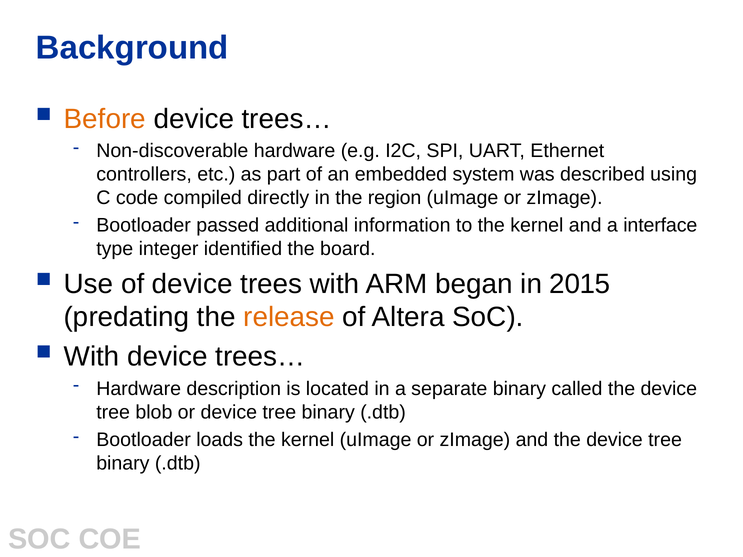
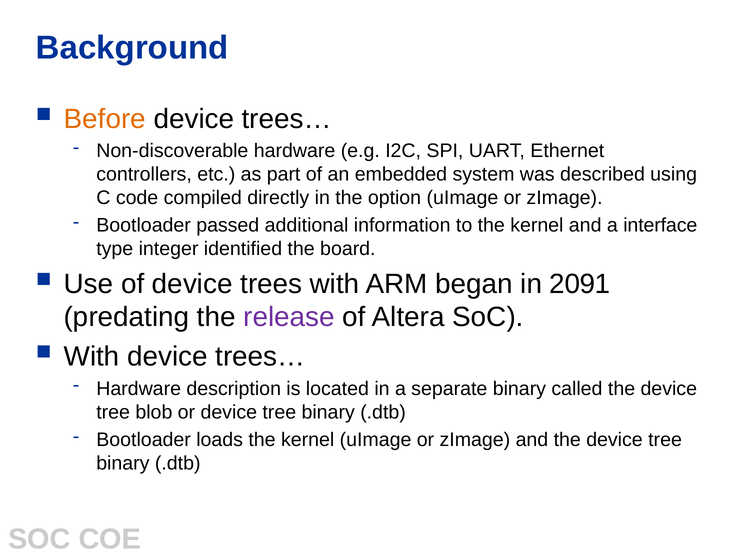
region: region -> option
2015: 2015 -> 2091
release colour: orange -> purple
